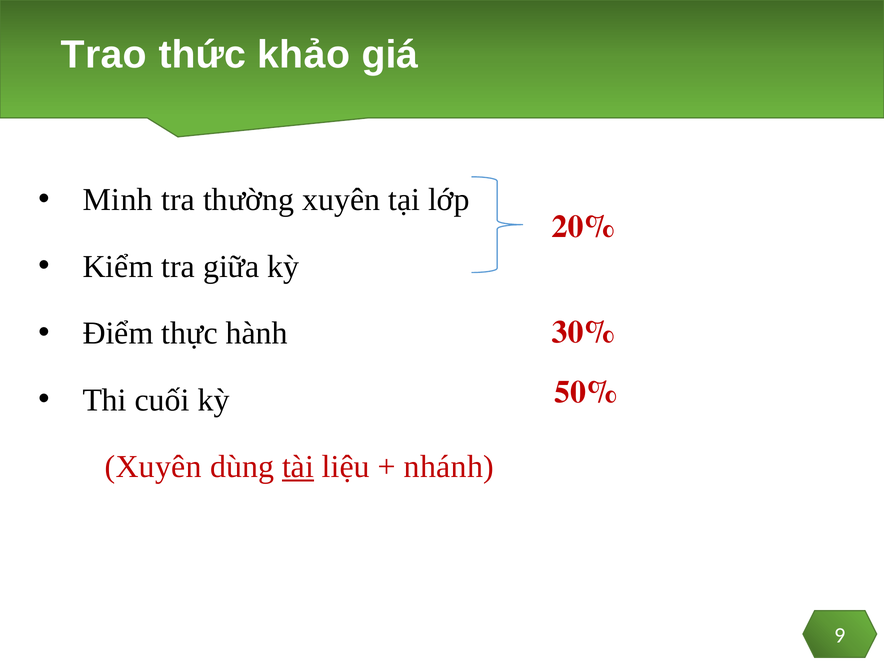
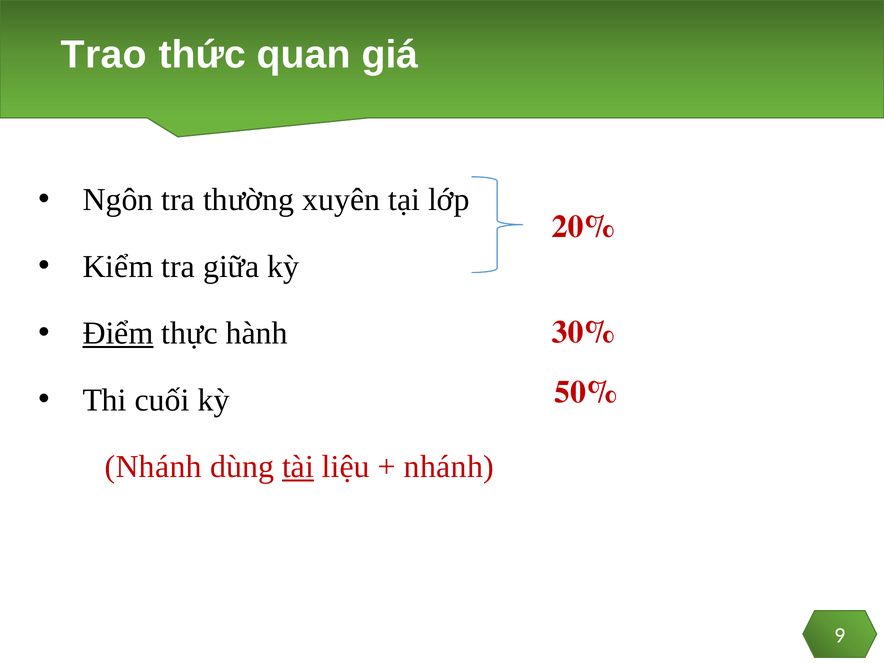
khảo: khảo -> quan
Minh: Minh -> Ngôn
Điểm underline: none -> present
Xuyên at (153, 467): Xuyên -> Nhánh
